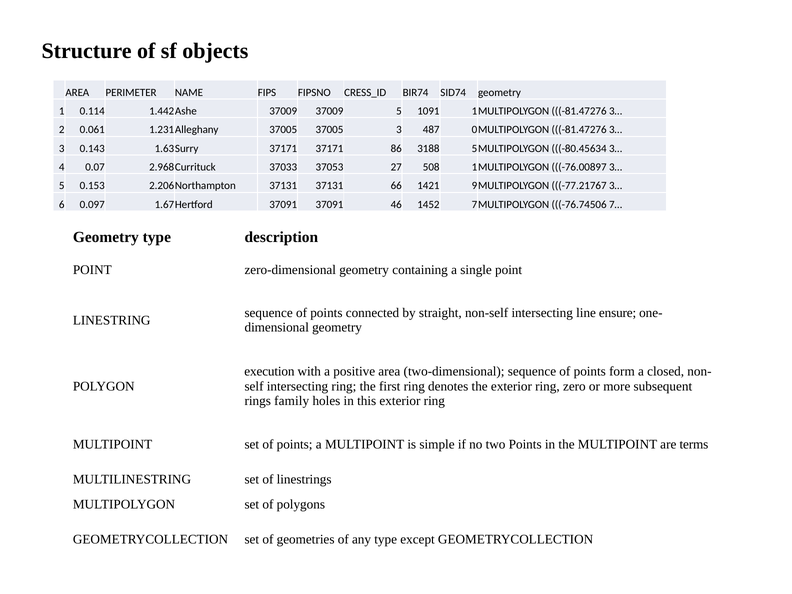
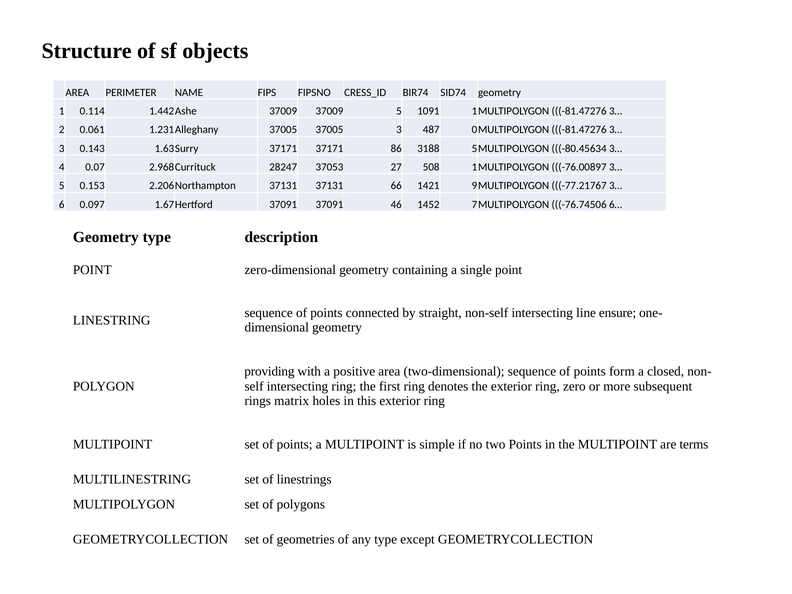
37033: 37033 -> 28247
7…: 7… -> 6…
execution: execution -> providing
family: family -> matrix
